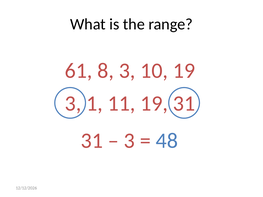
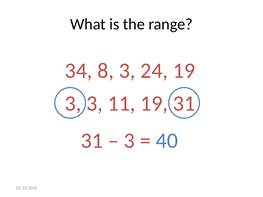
61: 61 -> 34
10: 10 -> 24
3 1: 1 -> 3
48: 48 -> 40
